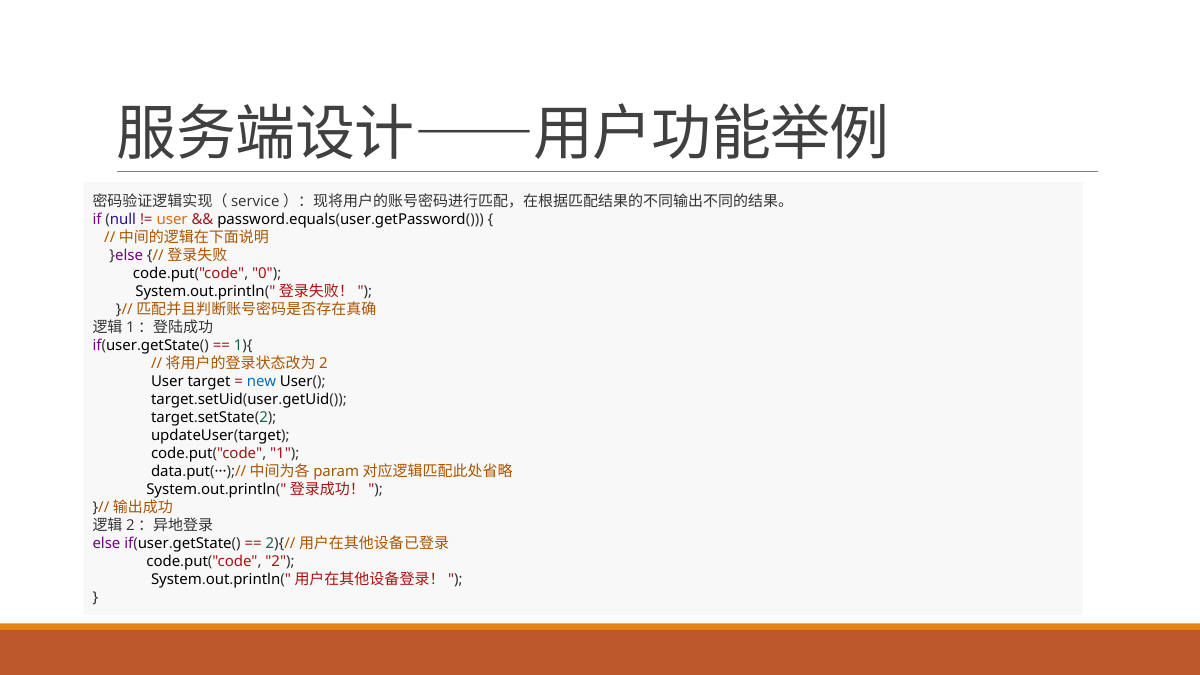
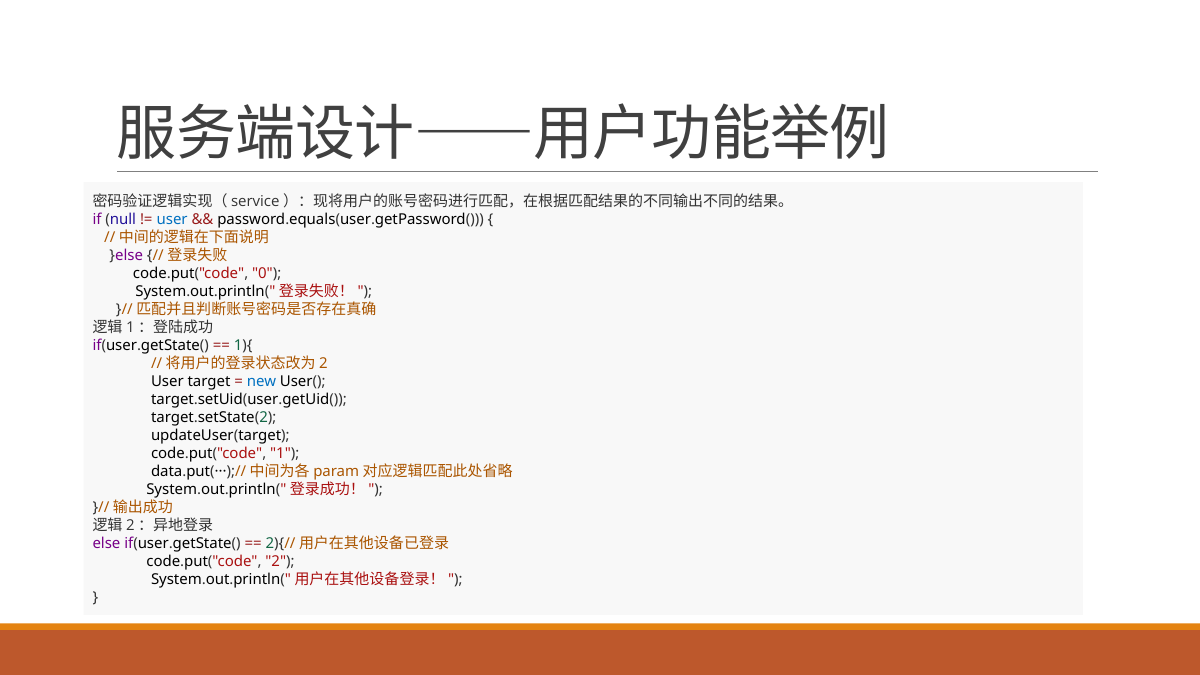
user at (172, 220) colour: orange -> blue
